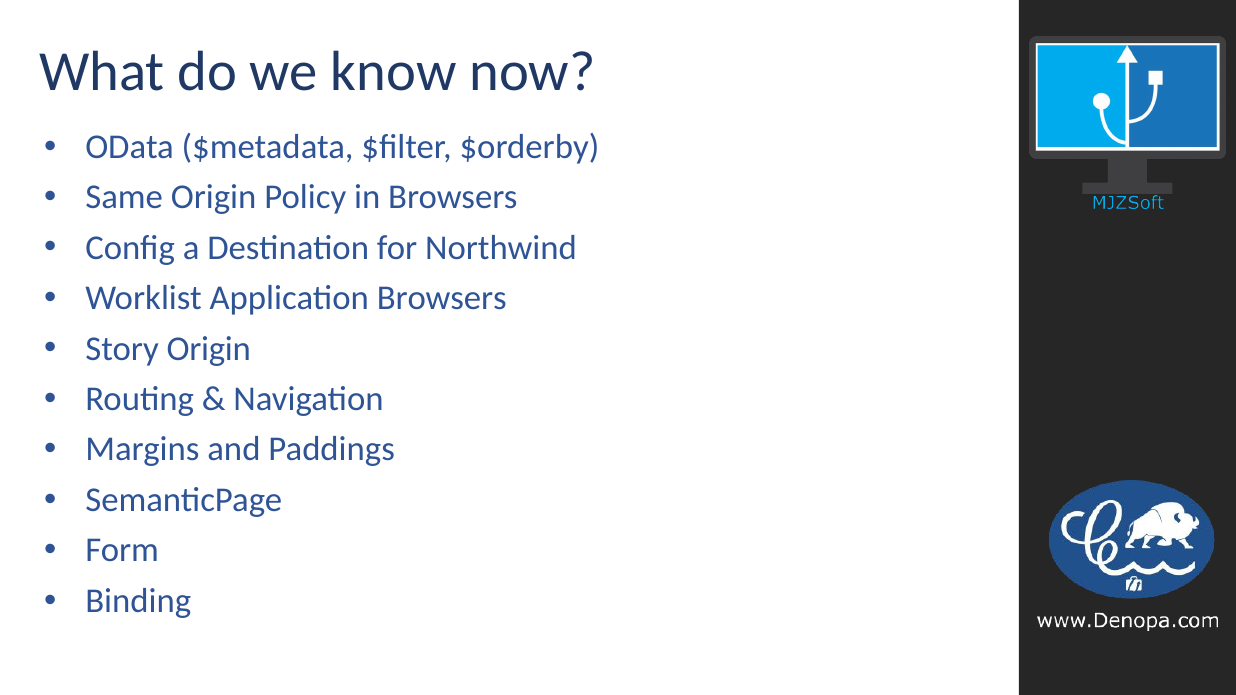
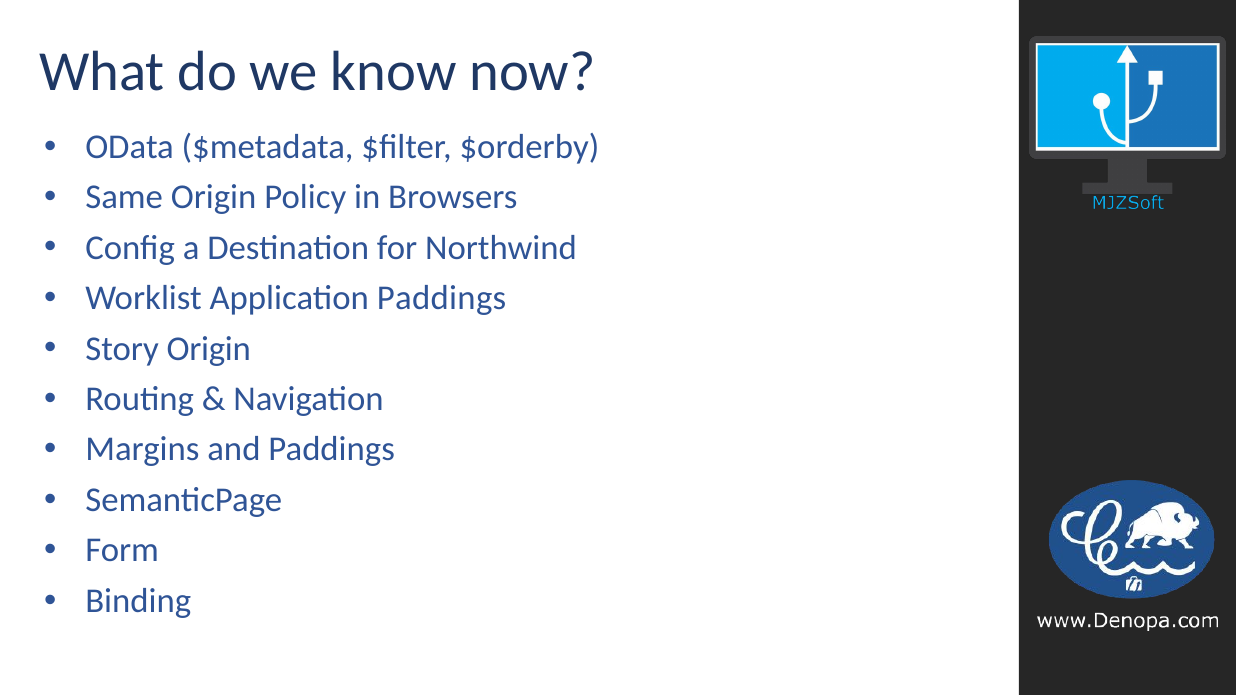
Application Browsers: Browsers -> Paddings
